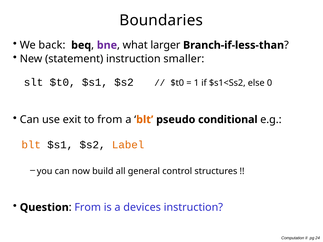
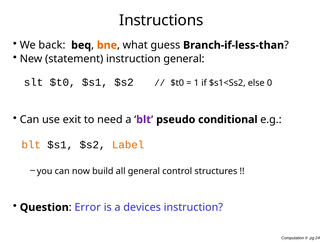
Boundaries: Boundaries -> Instructions
bne colour: purple -> orange
larger: larger -> guess
instruction smaller: smaller -> general
to from: from -> need
blt at (145, 120) colour: orange -> purple
From at (88, 208): From -> Error
